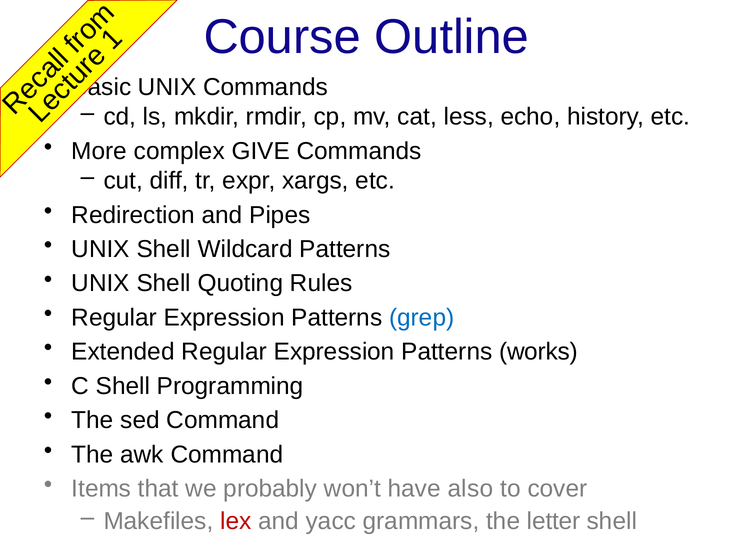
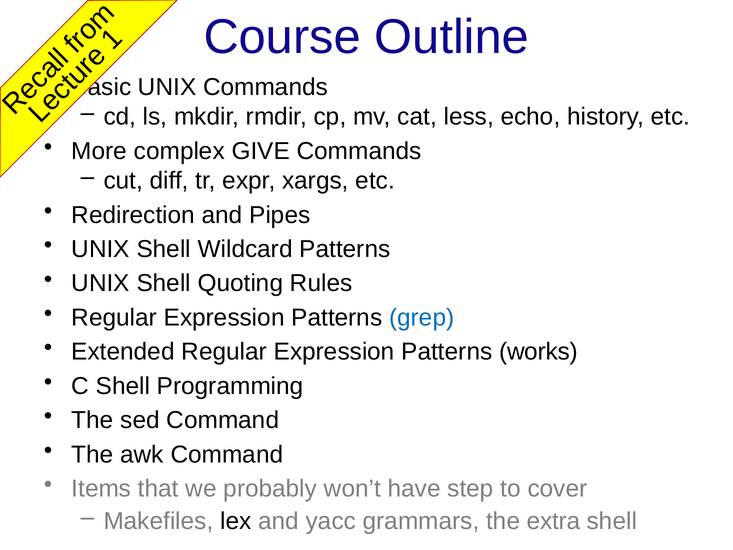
also: also -> step
lex colour: red -> black
letter: letter -> extra
